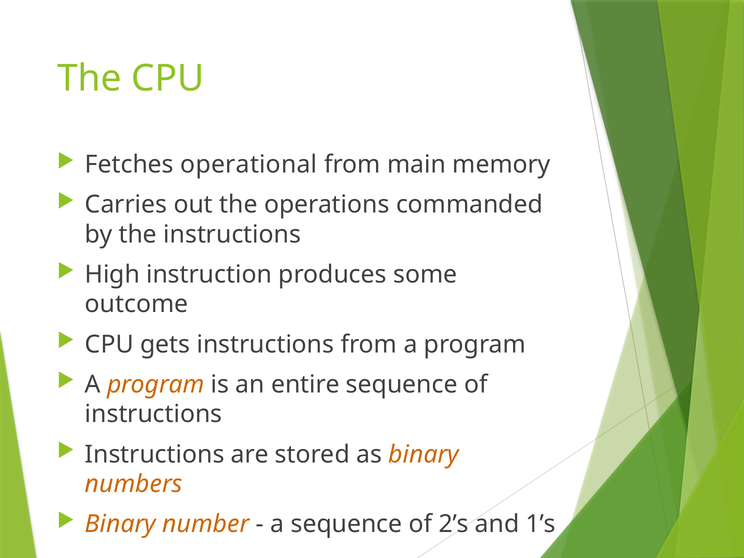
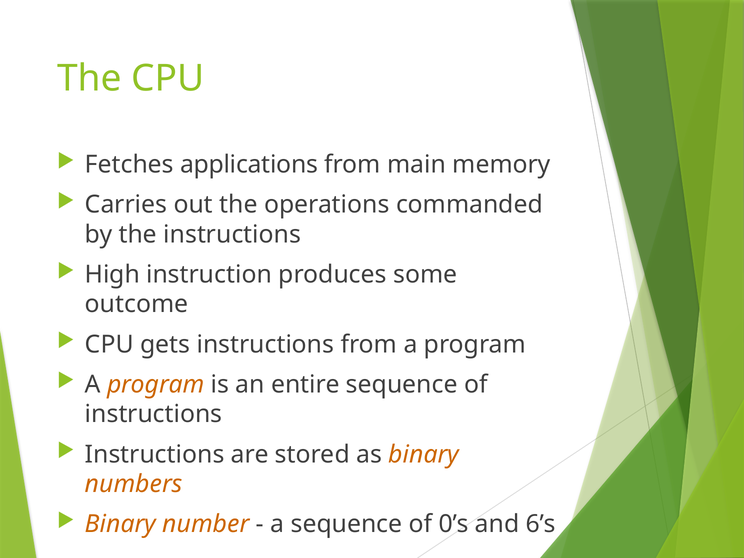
operational: operational -> applications
2’s: 2’s -> 0’s
1’s: 1’s -> 6’s
